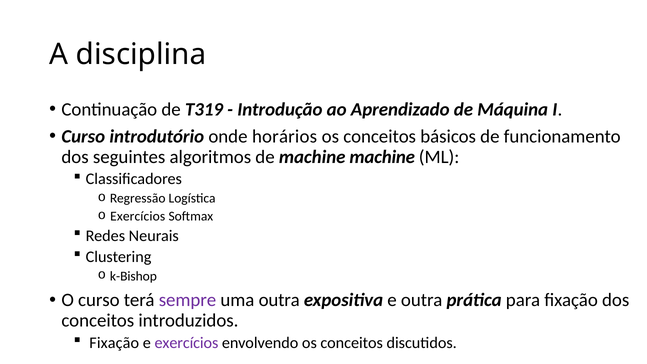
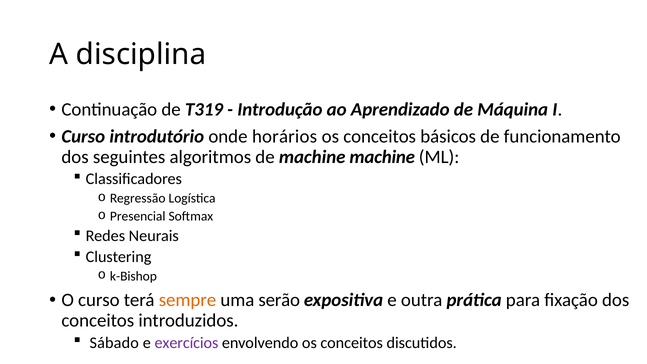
o Exercícios: Exercícios -> Presencial
sempre colour: purple -> orange
uma outra: outra -> serão
Fixação at (114, 343): Fixação -> Sábado
